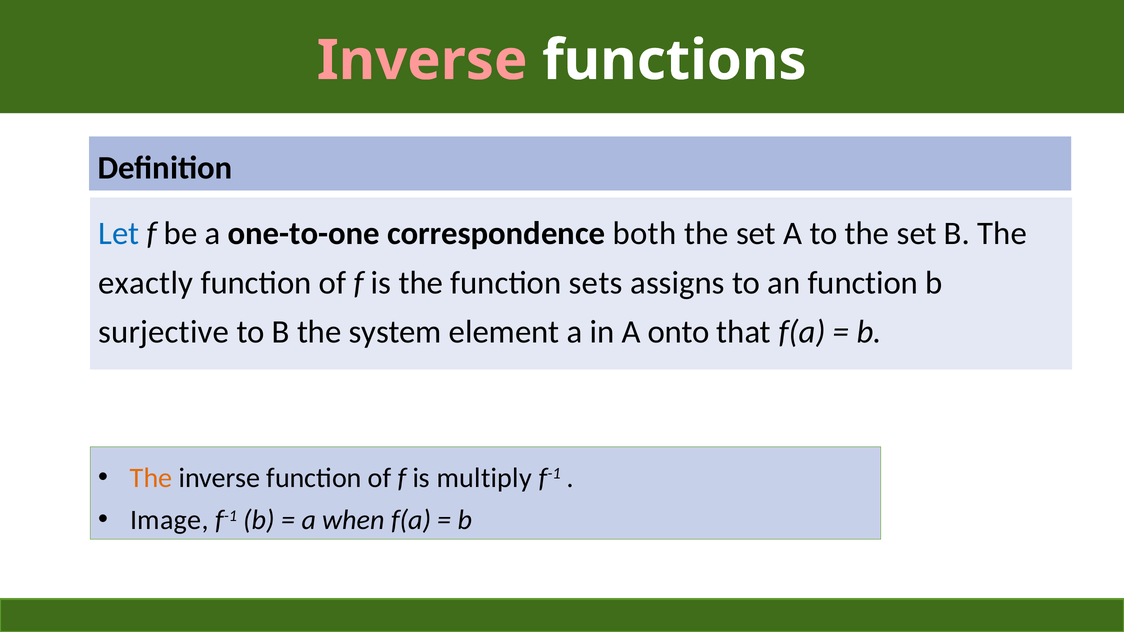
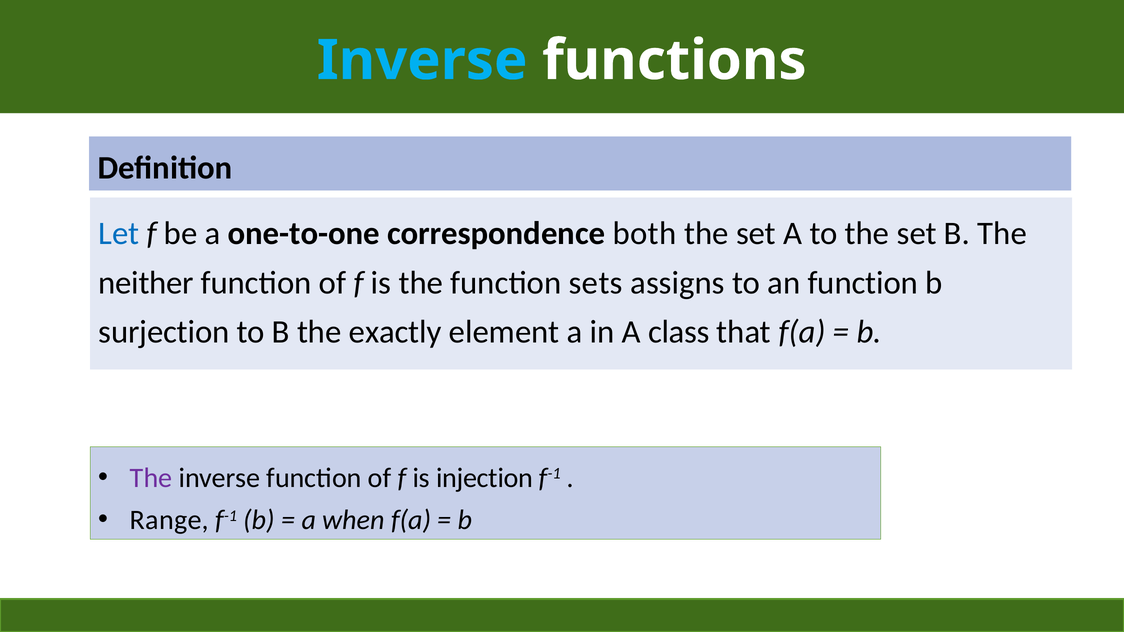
Inverse at (422, 61) colour: pink -> light blue
exactly: exactly -> neither
surjective: surjective -> surjection
system: system -> exactly
onto: onto -> class
The at (151, 478) colour: orange -> purple
multiply: multiply -> injection
Image: Image -> Range
